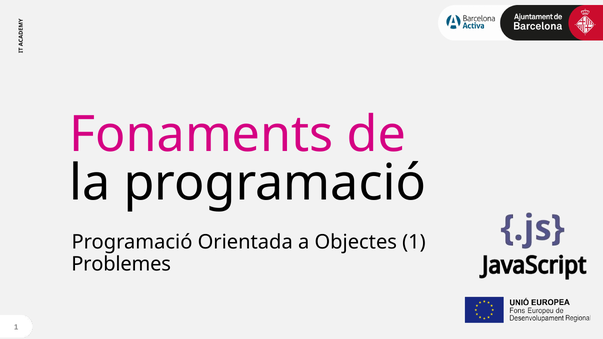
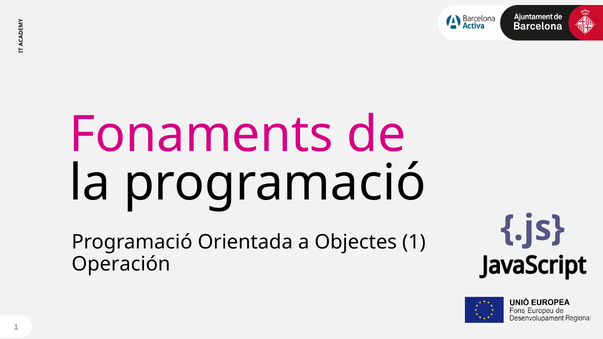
Problemes: Problemes -> Operación
